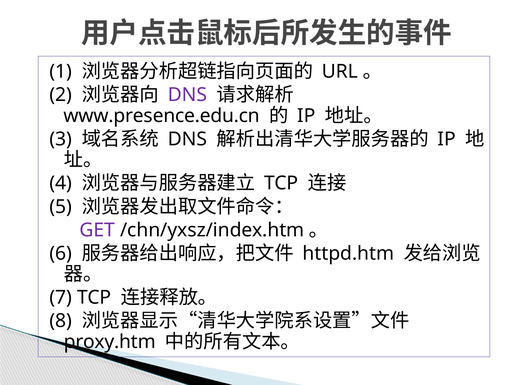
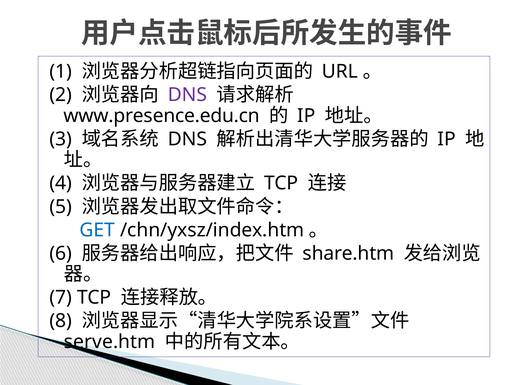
GET colour: purple -> blue
httpd.htm: httpd.htm -> share.htm
proxy.htm: proxy.htm -> serve.htm
